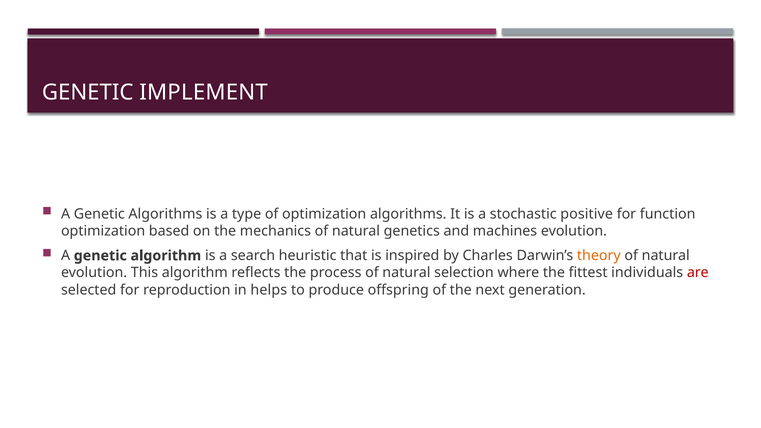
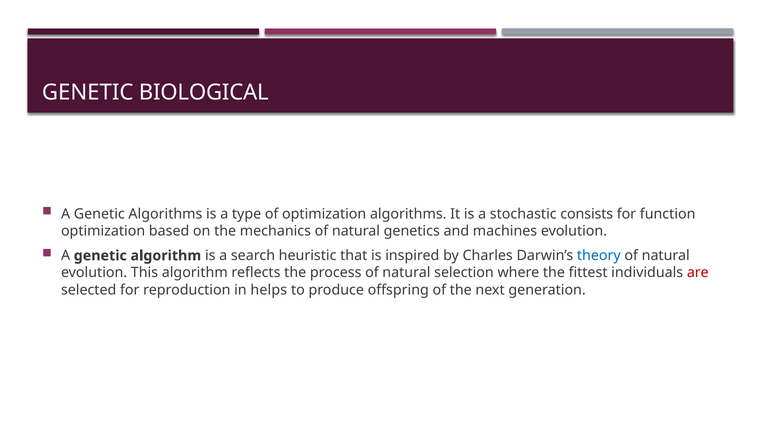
IMPLEMENT: IMPLEMENT -> BIOLOGICAL
positive: positive -> consists
theory colour: orange -> blue
